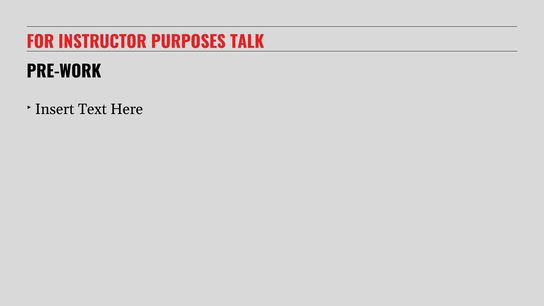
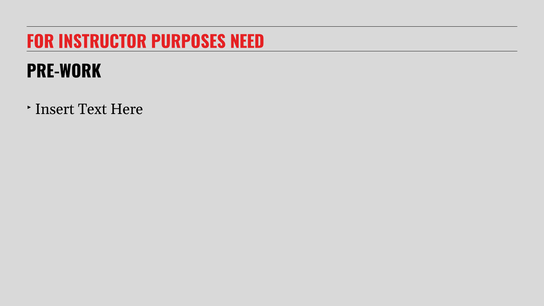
TALK: TALK -> NEED
